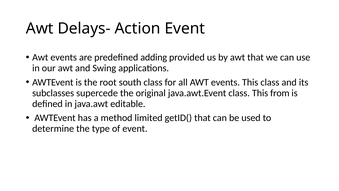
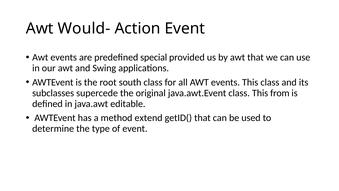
Delays-: Delays- -> Would-
adding: adding -> special
limited: limited -> extend
